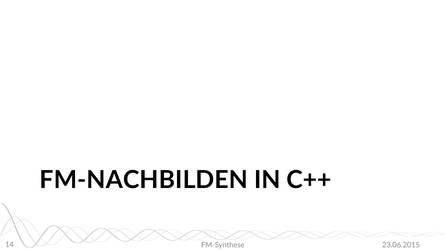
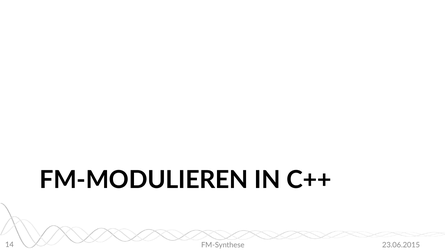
FM-NACHBILDEN: FM-NACHBILDEN -> FM-MODULIEREN
